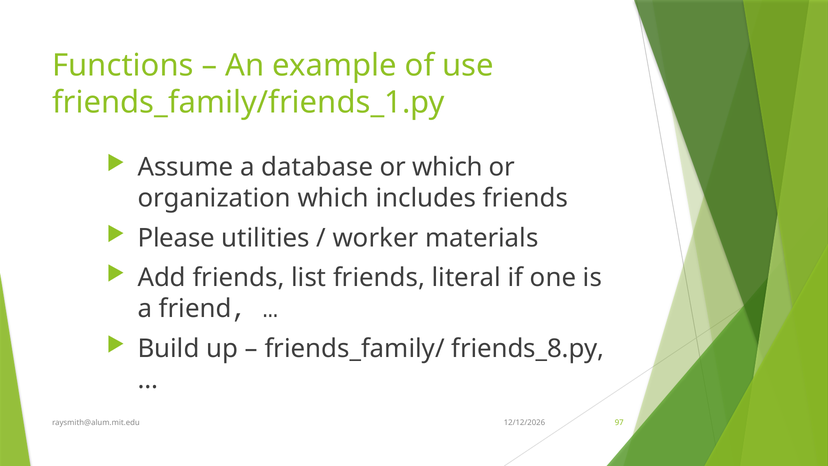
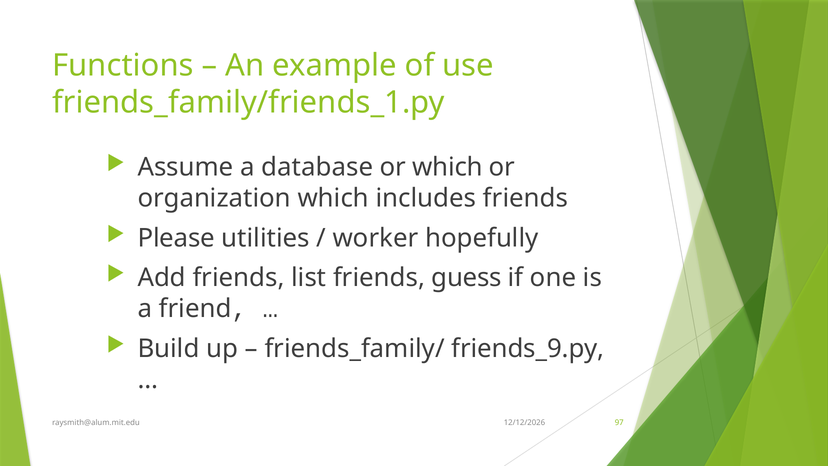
materials: materials -> hopefully
literal: literal -> guess
friends_8.py: friends_8.py -> friends_9.py
